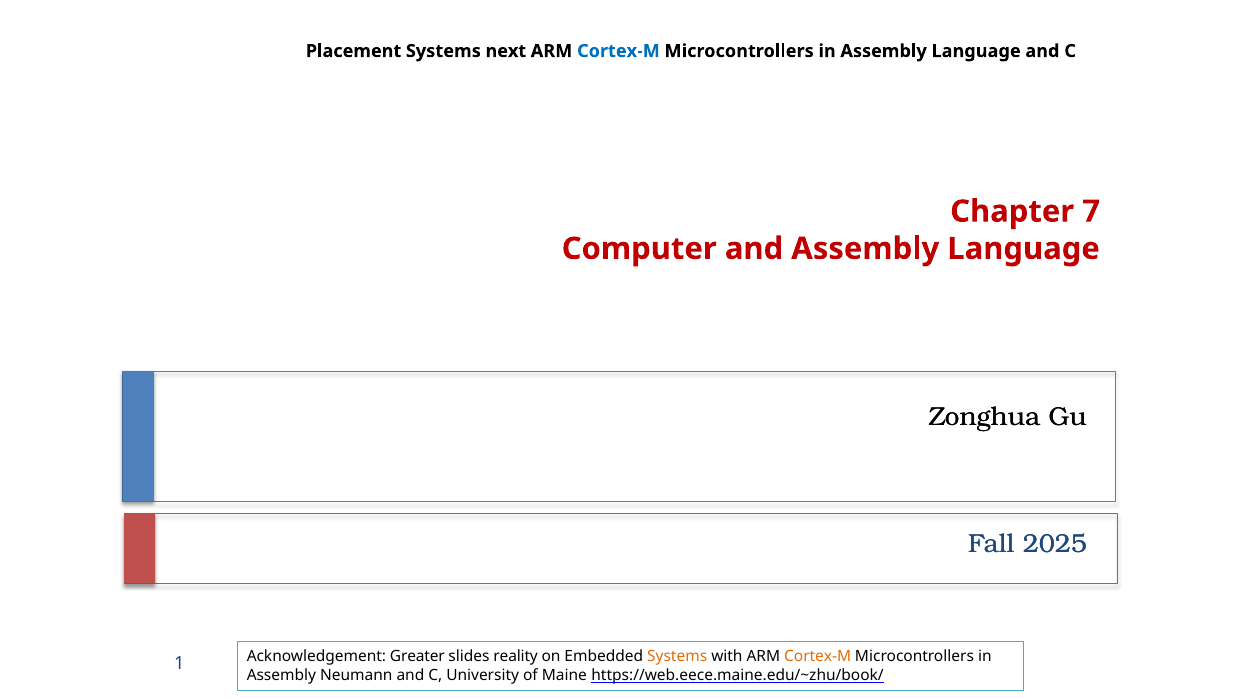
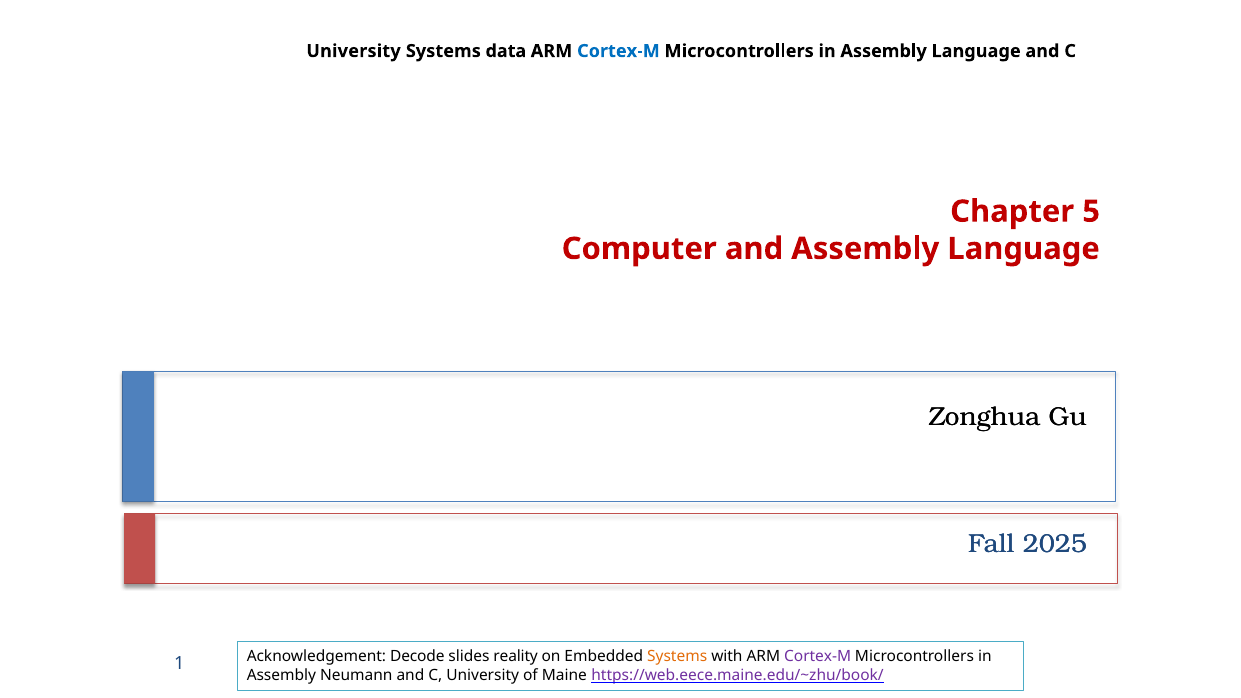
Placement at (354, 51): Placement -> University
next: next -> data
7: 7 -> 5
Greater: Greater -> Decode
Cortex-M at (818, 657) colour: orange -> purple
https://web.eece.maine.edu/~zhu/book/ colour: black -> purple
